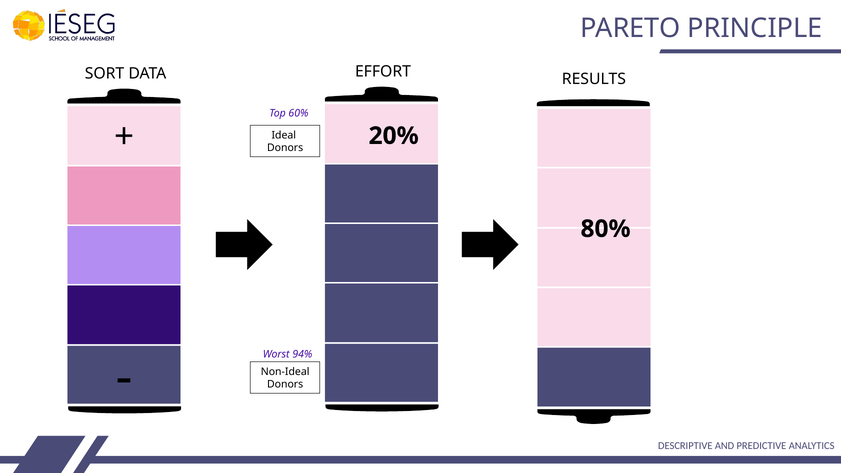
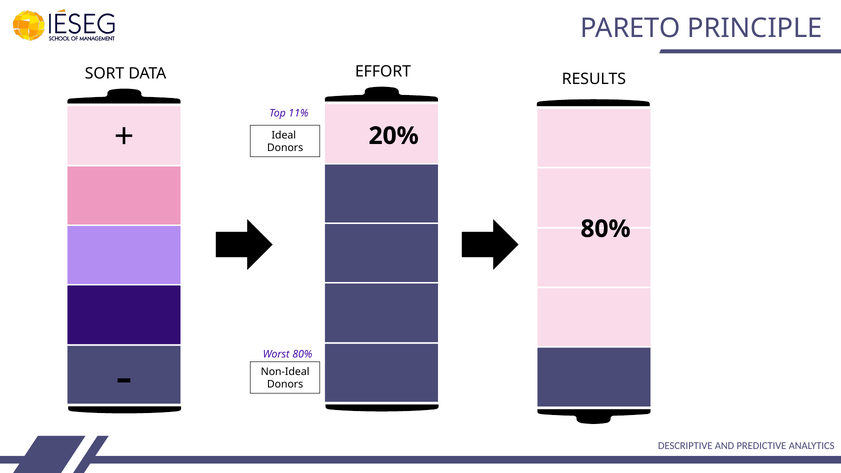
60%: 60% -> 11%
Worst 94%: 94% -> 80%
